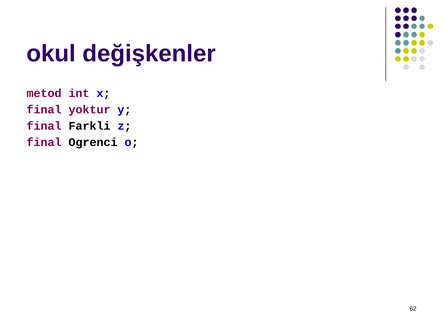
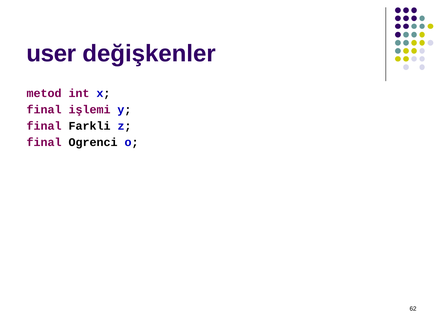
okul: okul -> user
yoktur: yoktur -> işlemi
